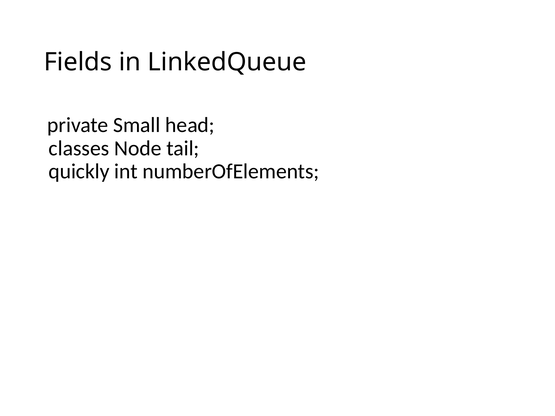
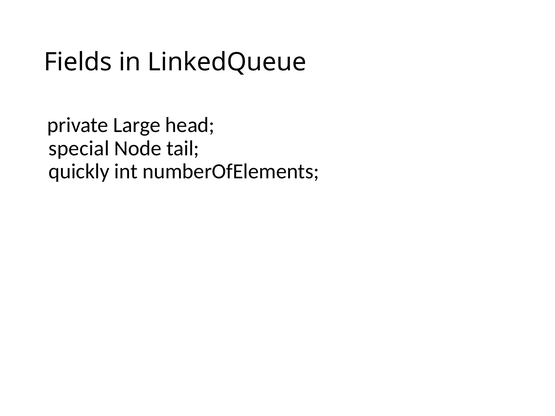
Small: Small -> Large
classes: classes -> special
